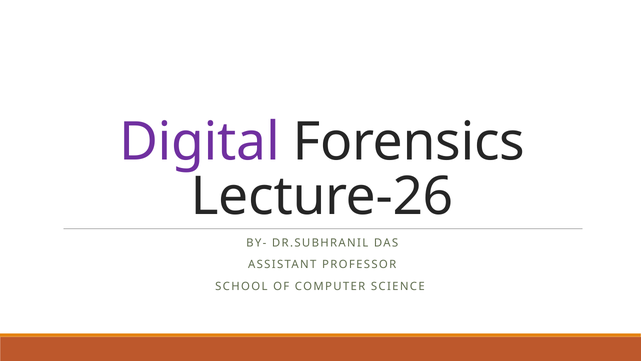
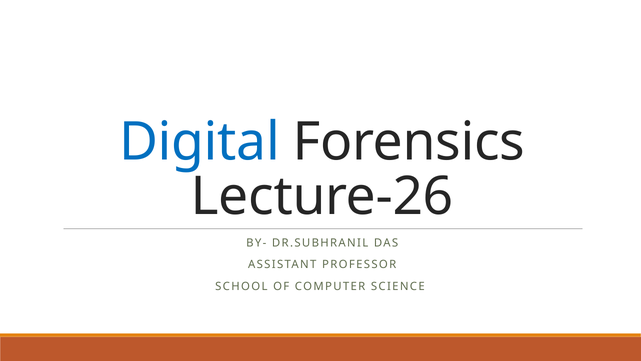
Digital colour: purple -> blue
